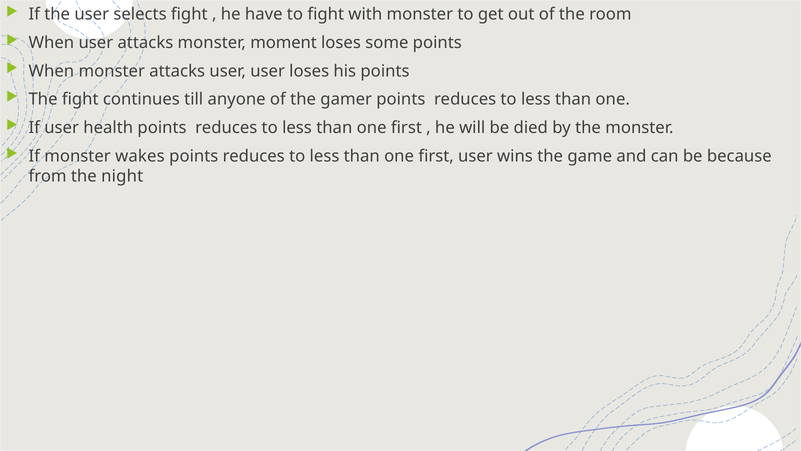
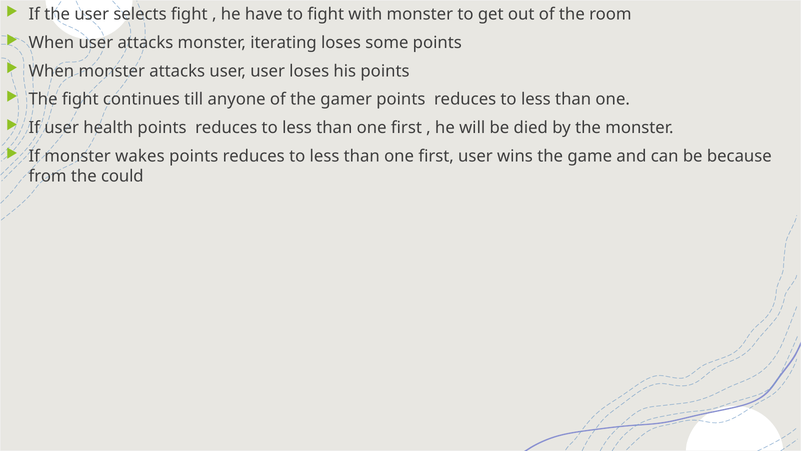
moment: moment -> iterating
night: night -> could
